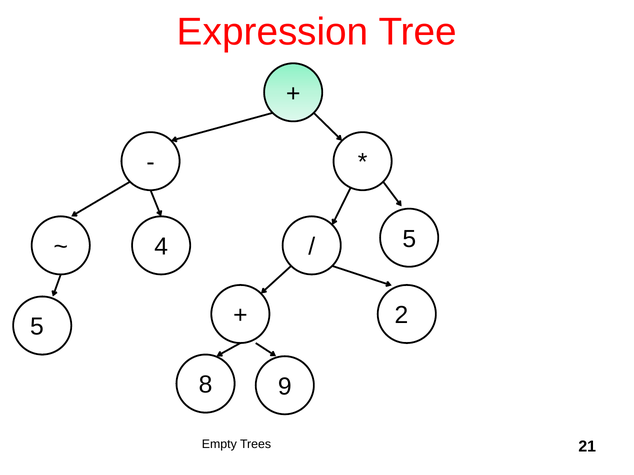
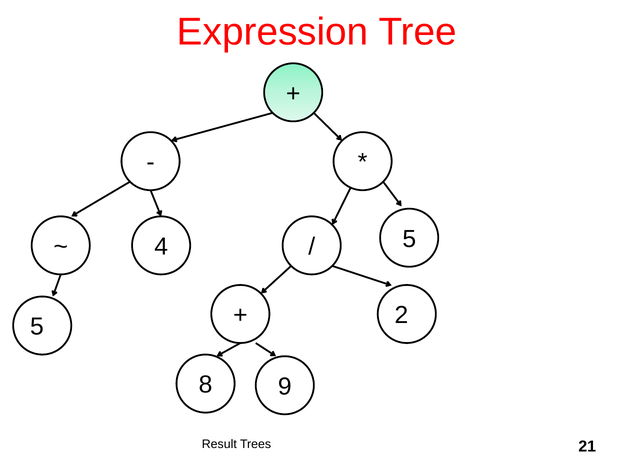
Empty: Empty -> Result
